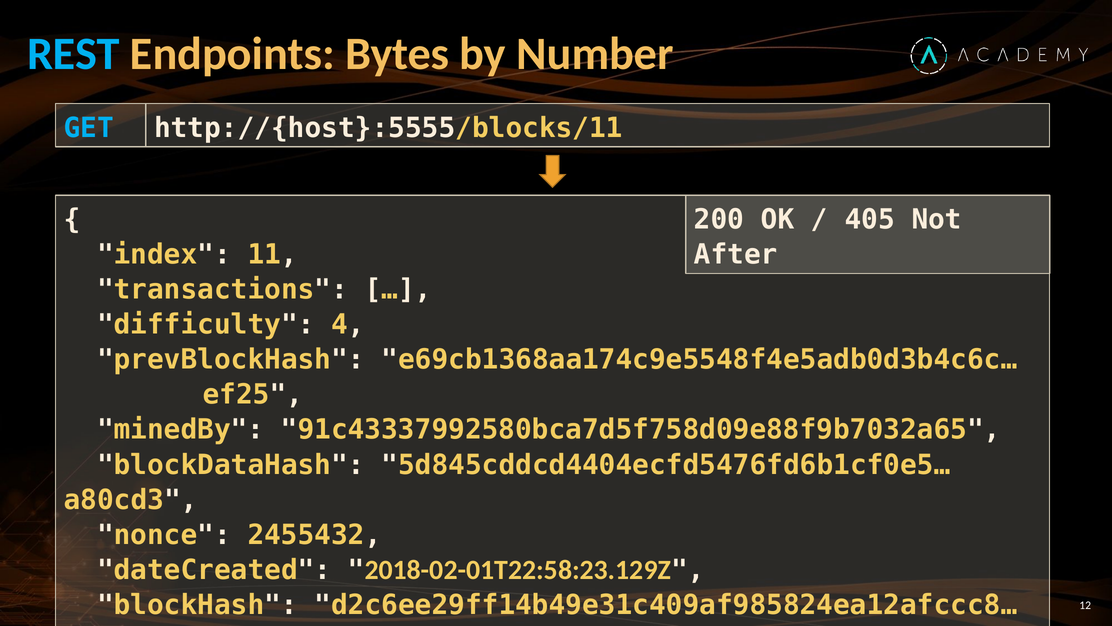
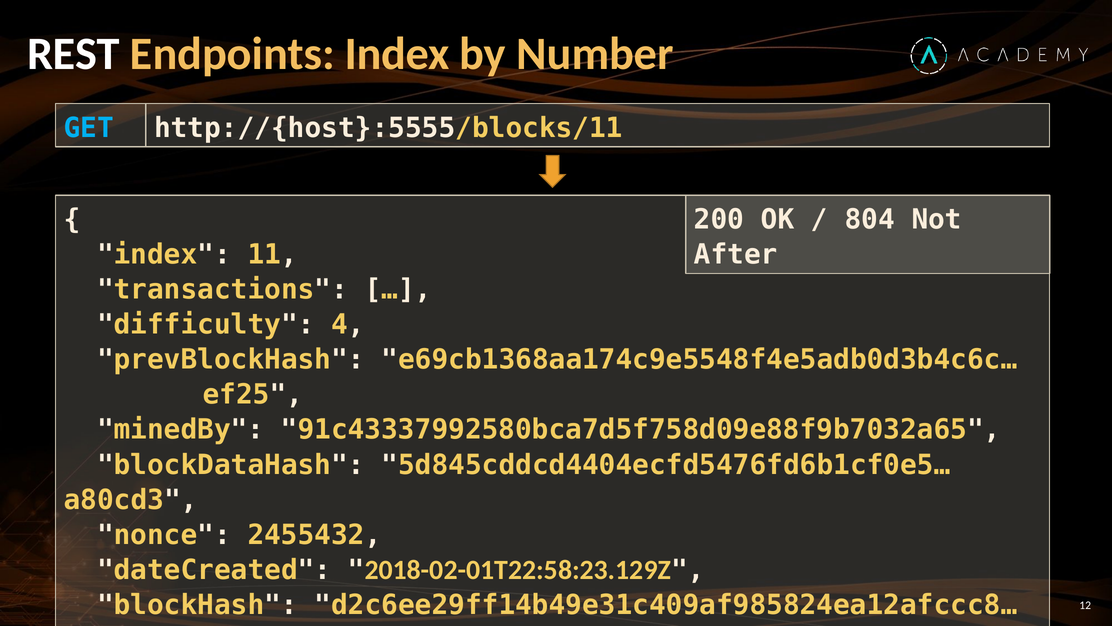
REST colour: light blue -> white
Endpoints Bytes: Bytes -> Index
405: 405 -> 804
